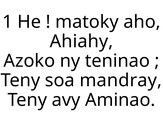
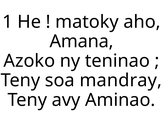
Ahiahy: Ahiahy -> Amana
